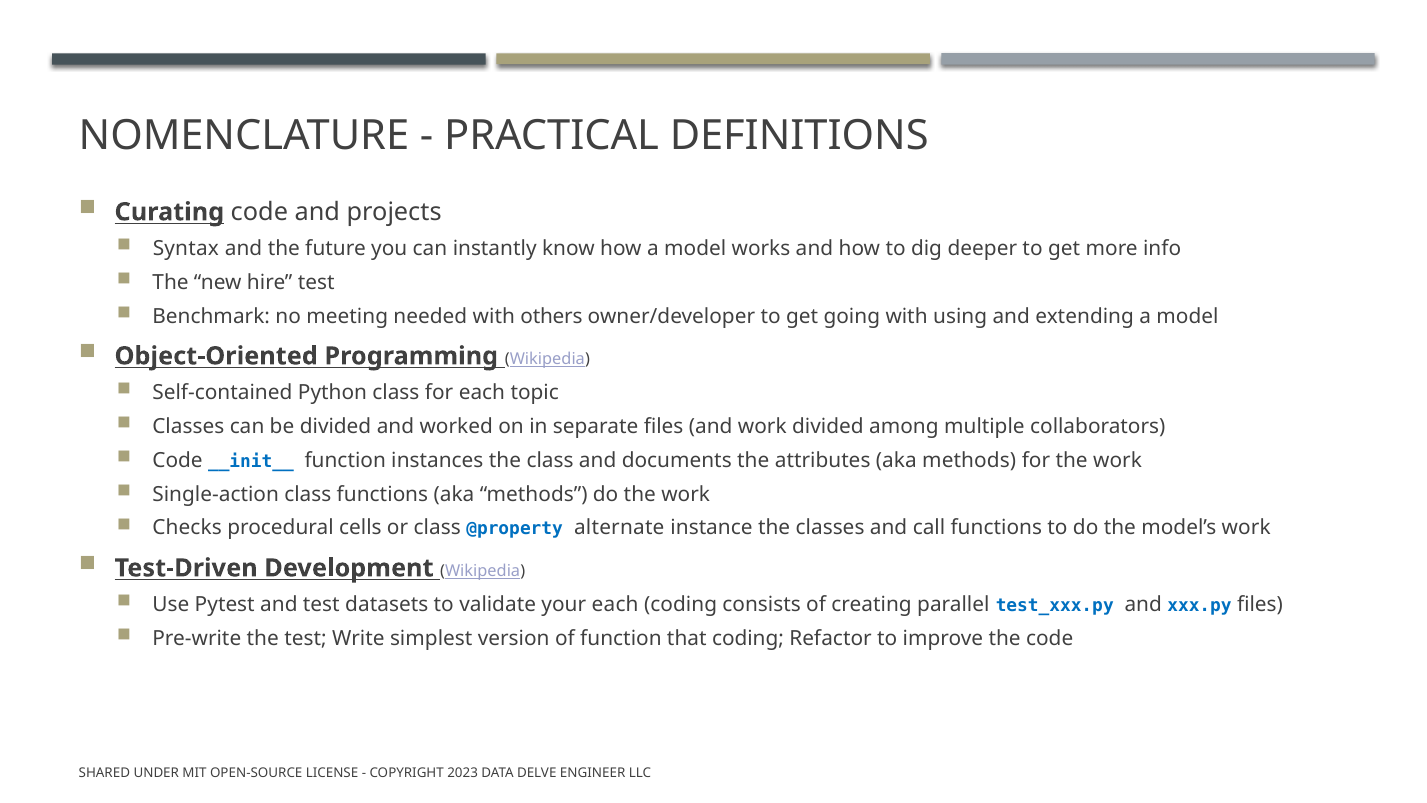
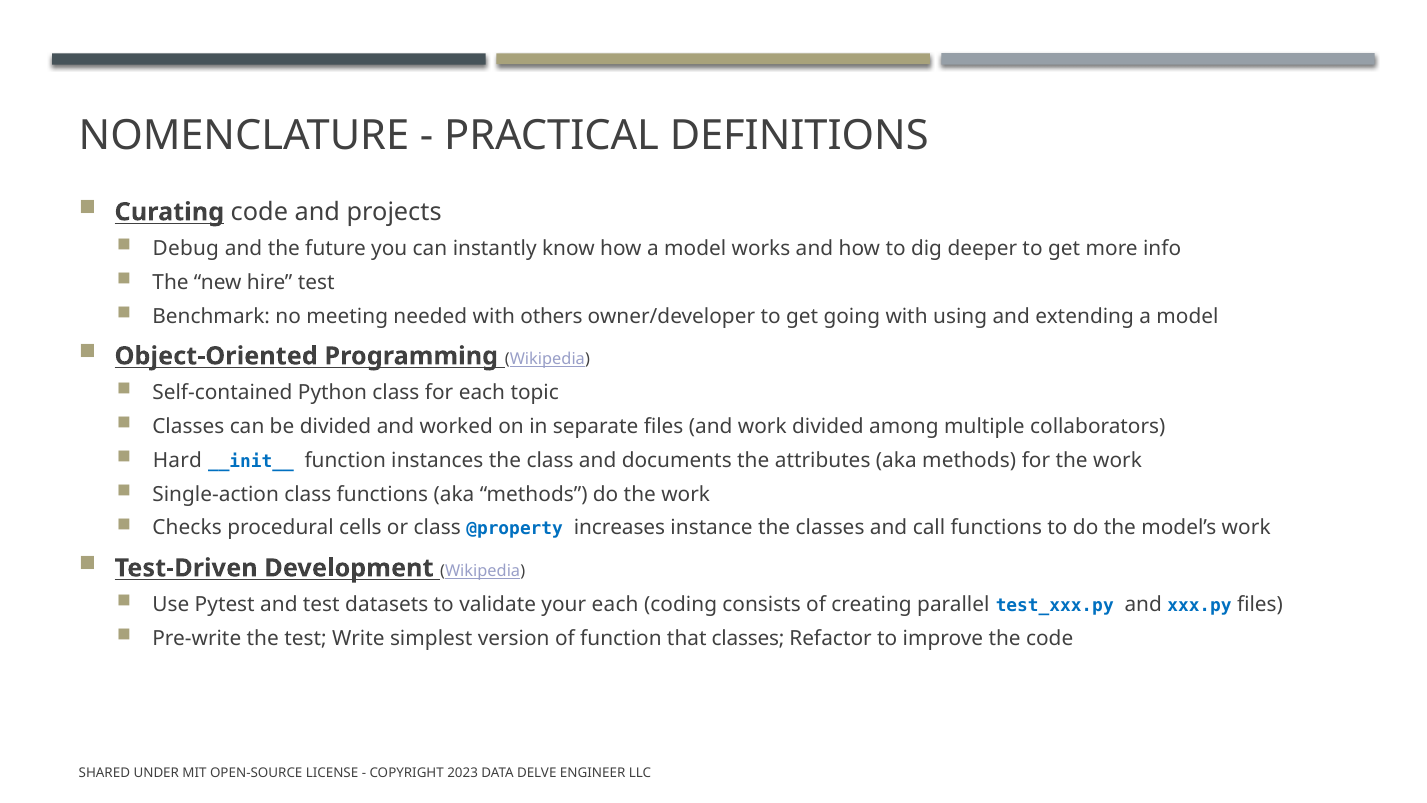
Syntax: Syntax -> Debug
Code at (178, 460): Code -> Hard
alternate: alternate -> increases
that coding: coding -> classes
